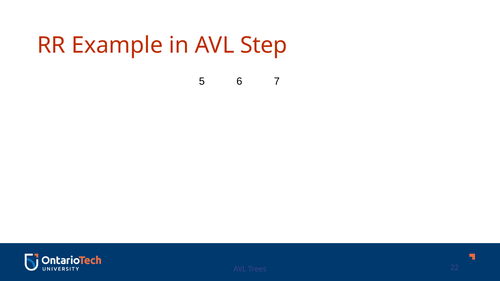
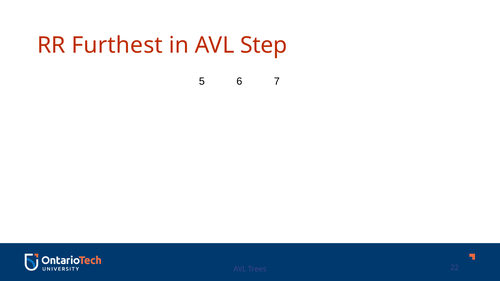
Example: Example -> Furthest
